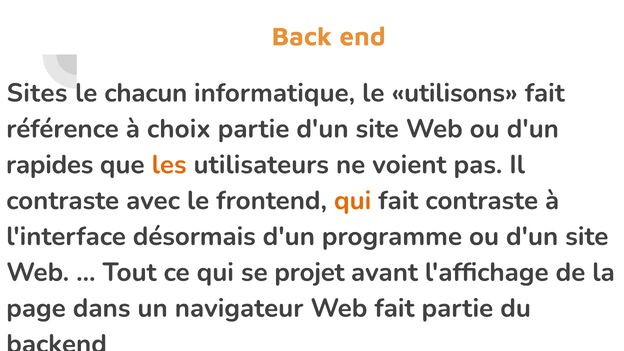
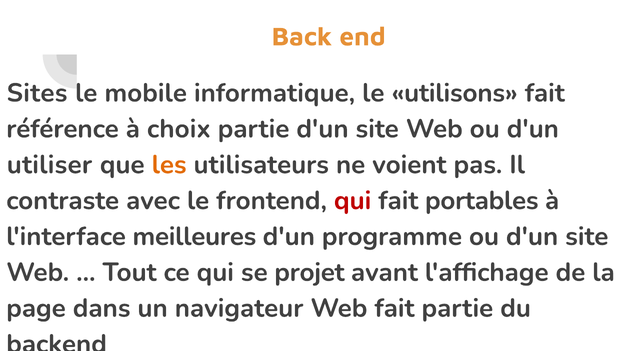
chacun: chacun -> mobile
rapides: rapides -> utiliser
qui at (353, 201) colour: orange -> red
fait contraste: contraste -> portables
désormais: désormais -> meilleures
